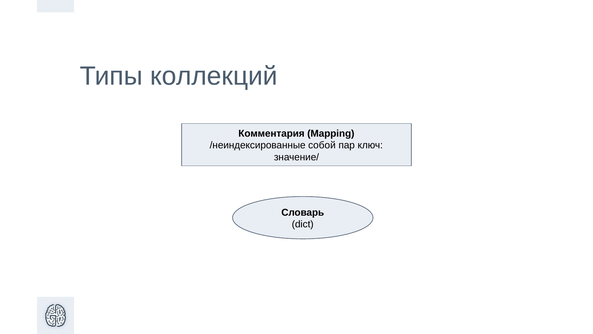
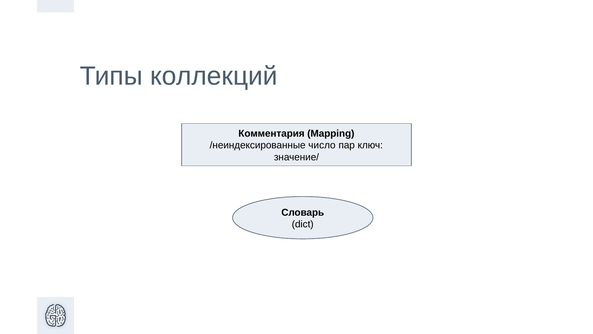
собой: собой -> число
